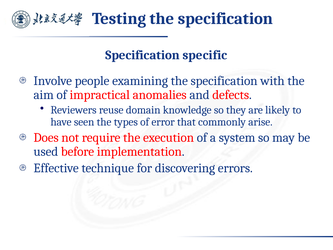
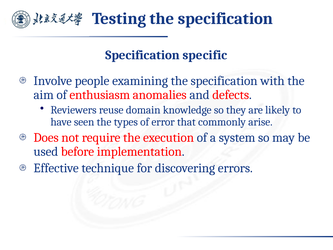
impractical: impractical -> enthusiasm
